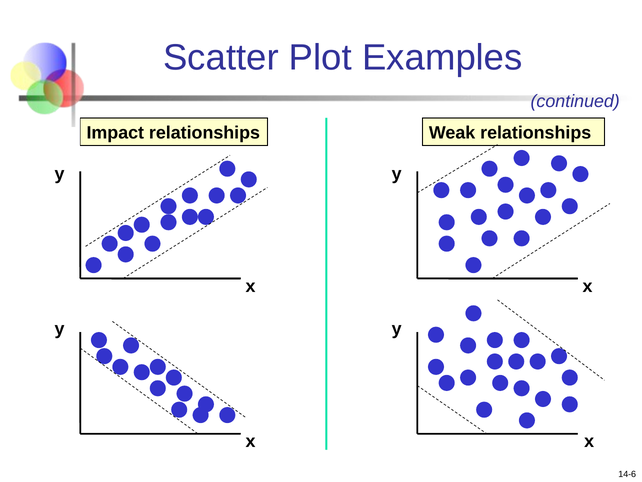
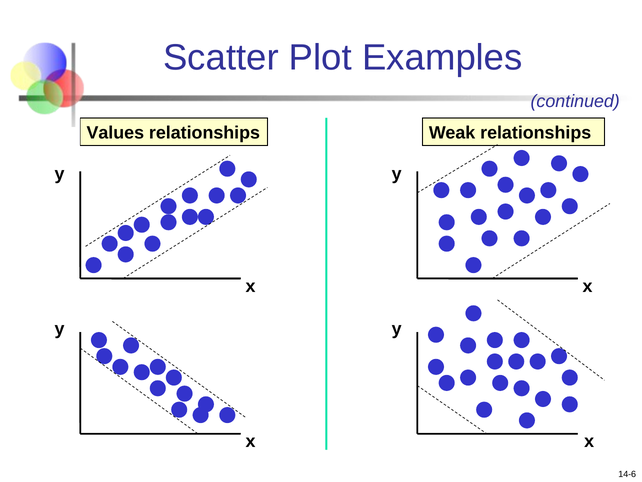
Impact: Impact -> Values
